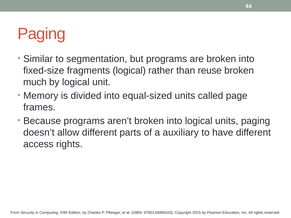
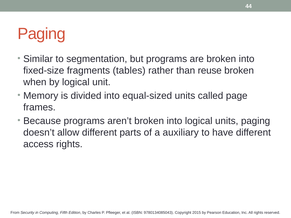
fragments logical: logical -> tables
much: much -> when
